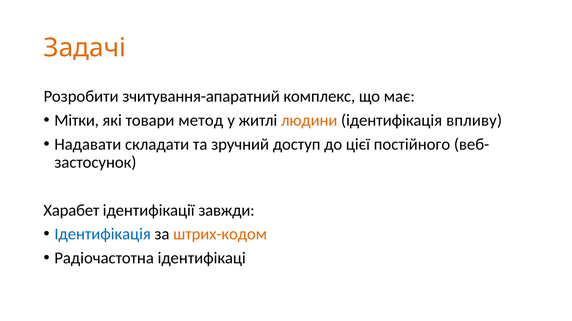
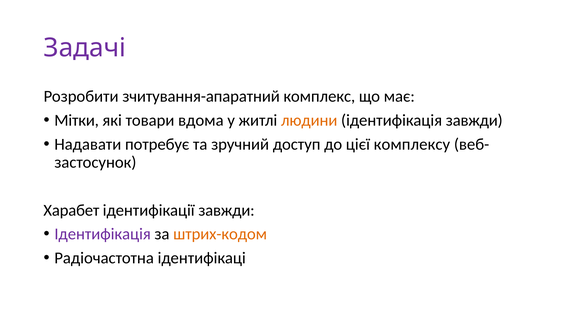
Задачі colour: orange -> purple
метод: метод -> вдома
ідентифікація впливу: впливу -> завжди
складати: складати -> потребує
постійного: постійного -> комплексу
Ідентифікація at (103, 235) colour: blue -> purple
